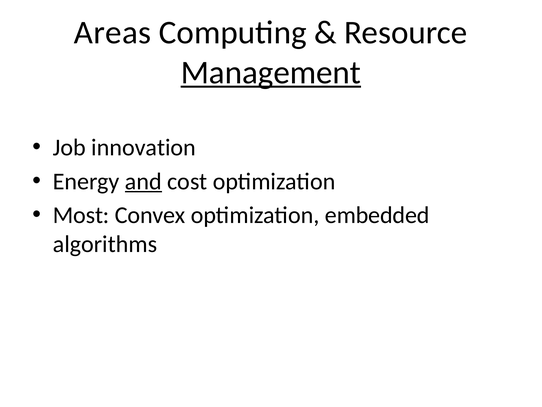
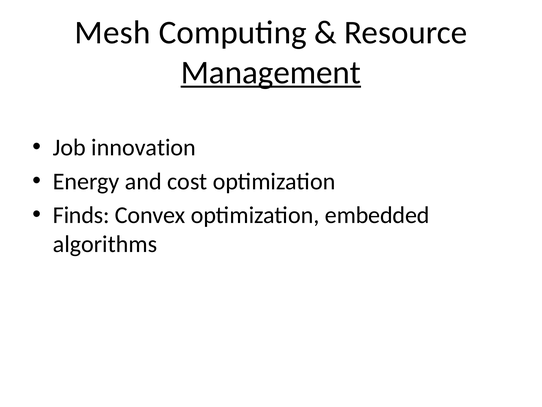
Areas: Areas -> Mesh
and underline: present -> none
Most: Most -> Finds
